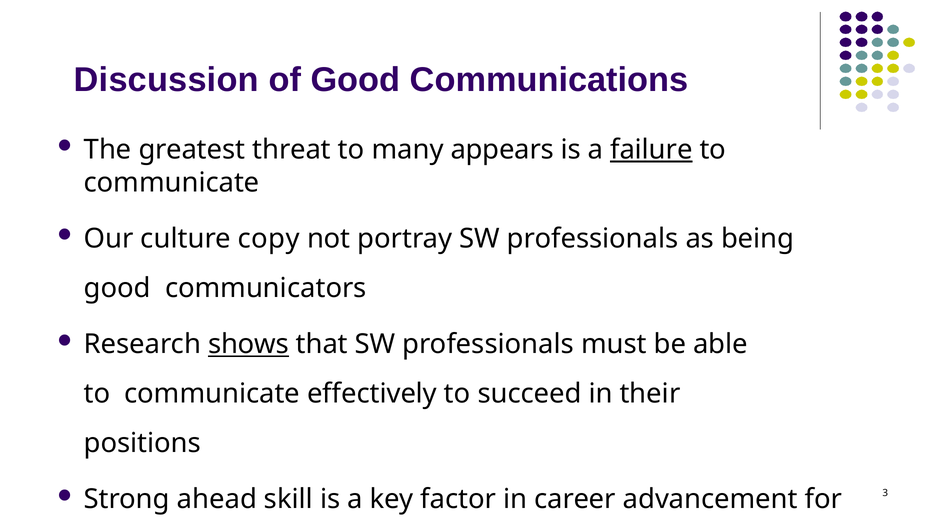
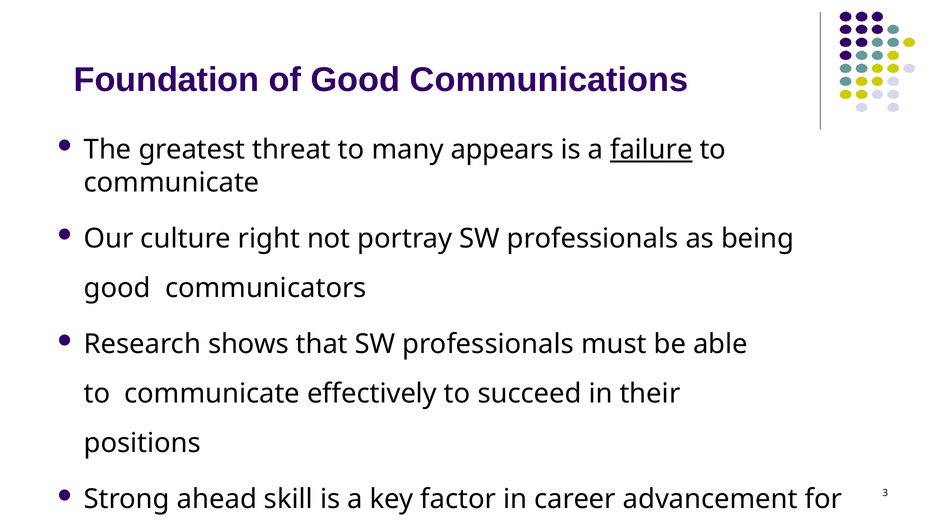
Discussion: Discussion -> Foundation
copy: copy -> right
shows underline: present -> none
